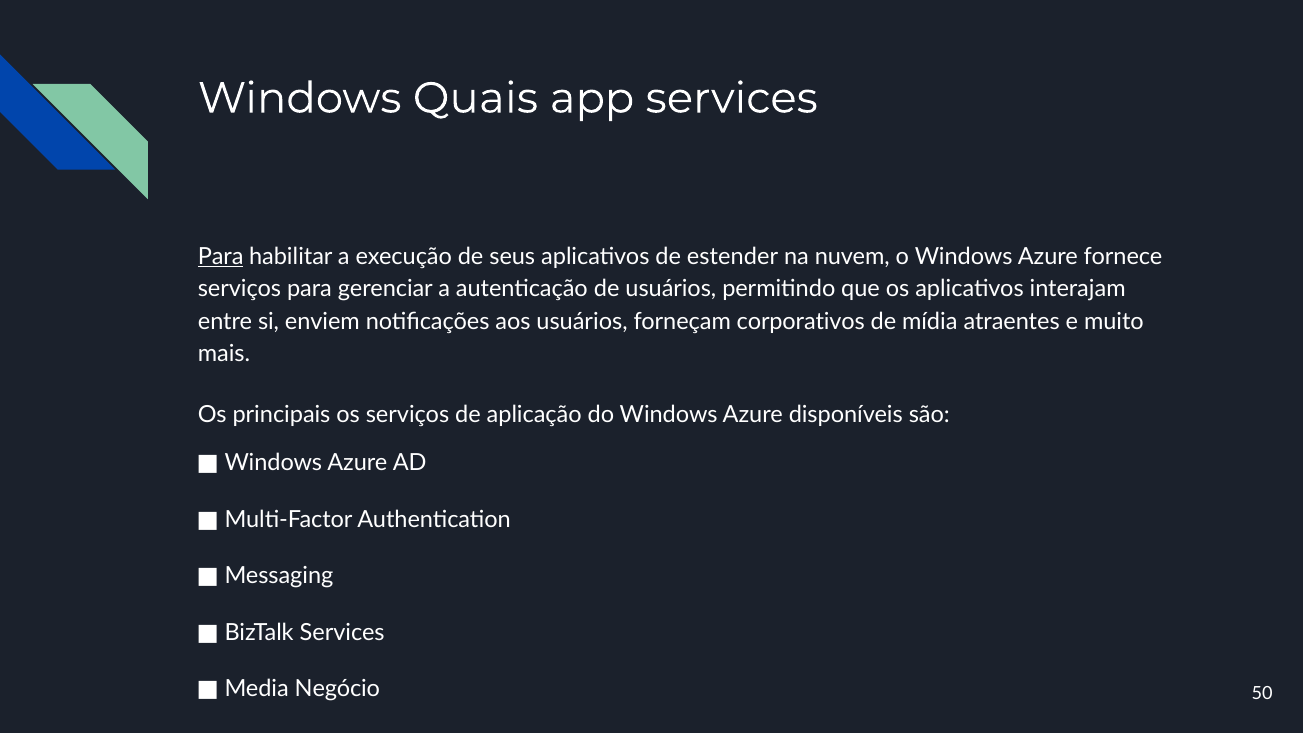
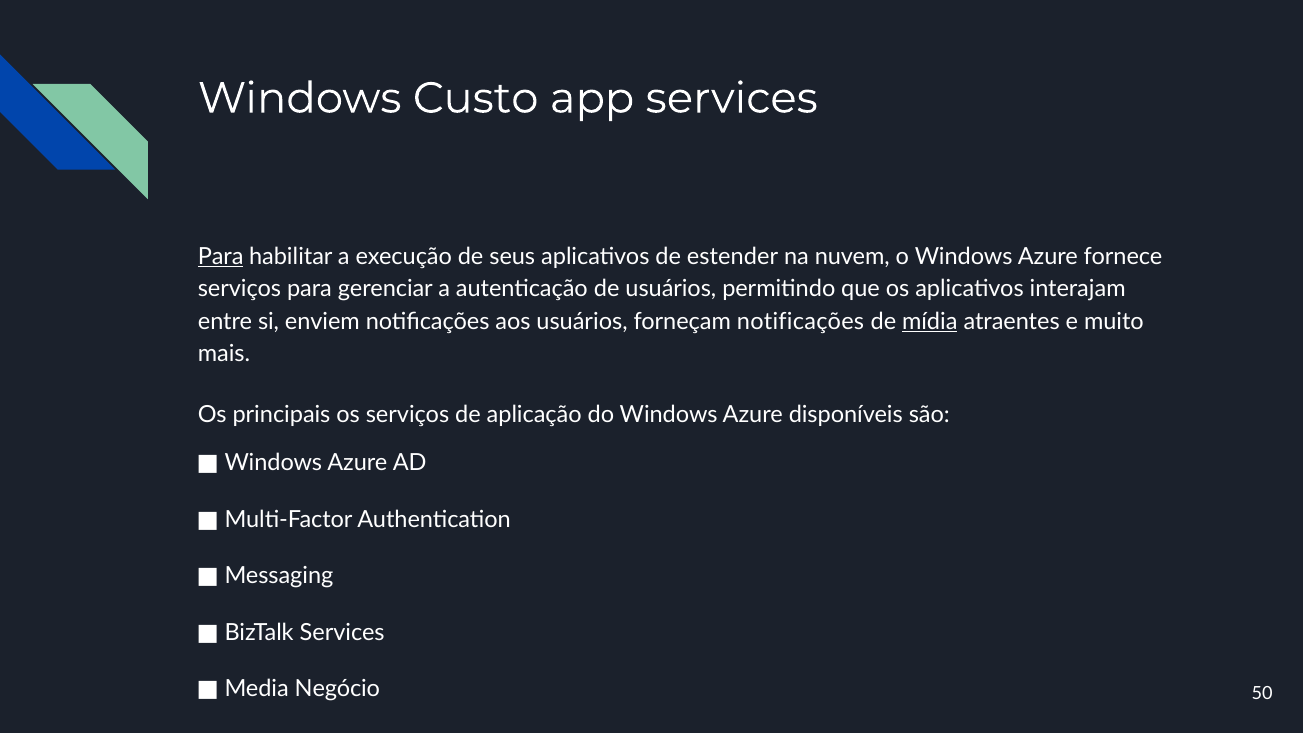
Quais: Quais -> Custo
forneçam corporativos: corporativos -> notificações
mídia underline: none -> present
